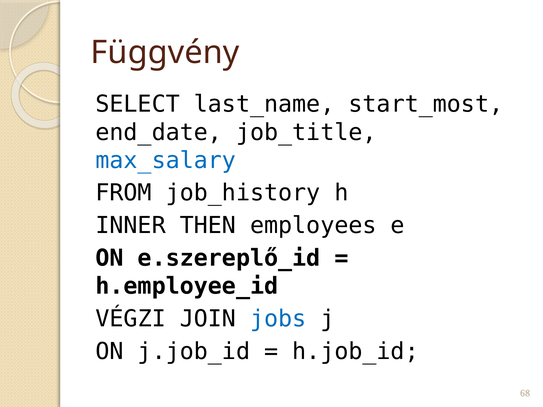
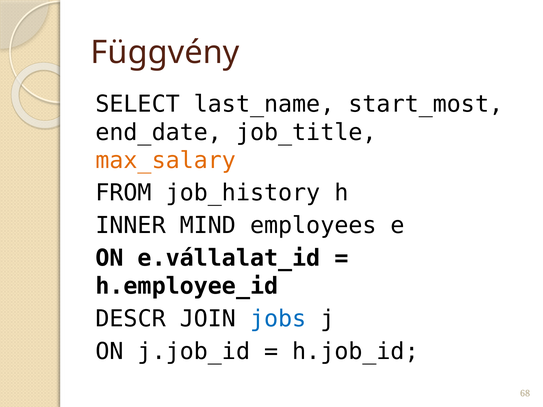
max_salary colour: blue -> orange
THEN: THEN -> MIND
e.szereplő_id: e.szereplő_id -> e.vállalat_id
VÉGZI: VÉGZI -> DESCR
